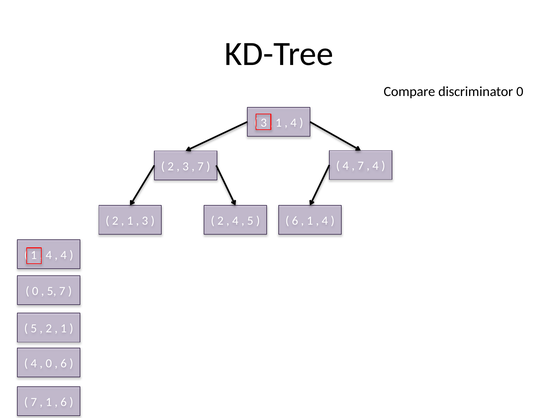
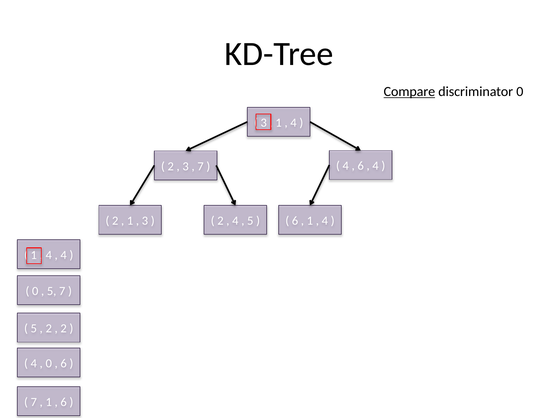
Compare underline: none -> present
7 at (361, 166): 7 -> 6
1 at (64, 329): 1 -> 2
